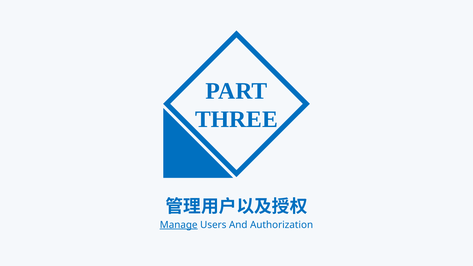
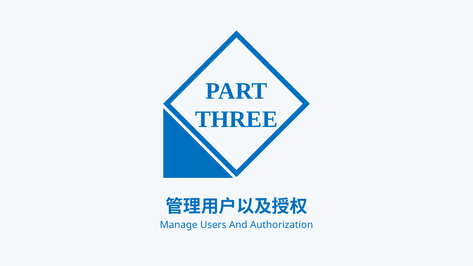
Manage underline: present -> none
